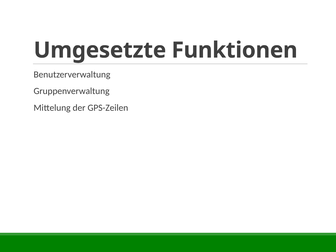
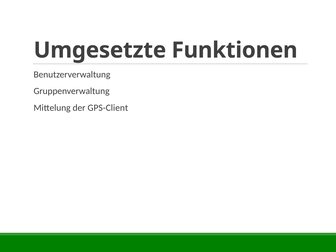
GPS-Zeilen: GPS-Zeilen -> GPS-Client
